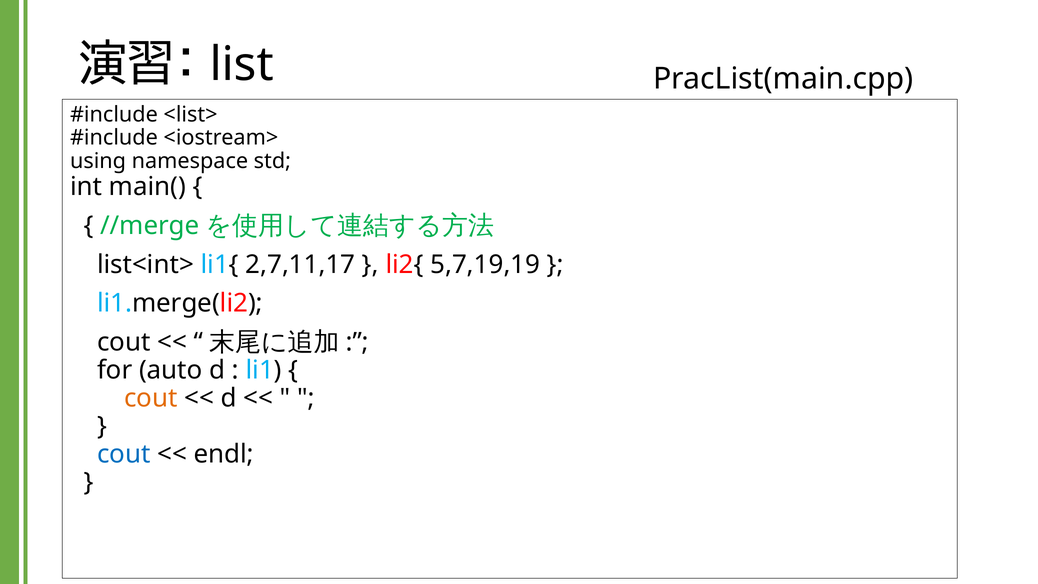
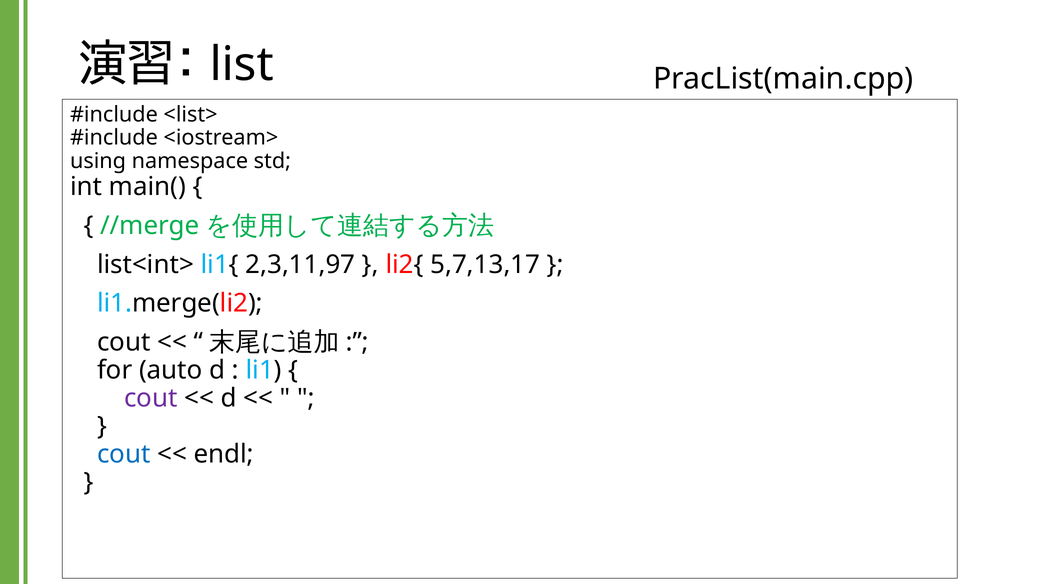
2,7,11,17: 2,7,11,17 -> 2,3,11,97
5,7,19,19: 5,7,19,19 -> 5,7,13,17
cout at (151, 398) colour: orange -> purple
